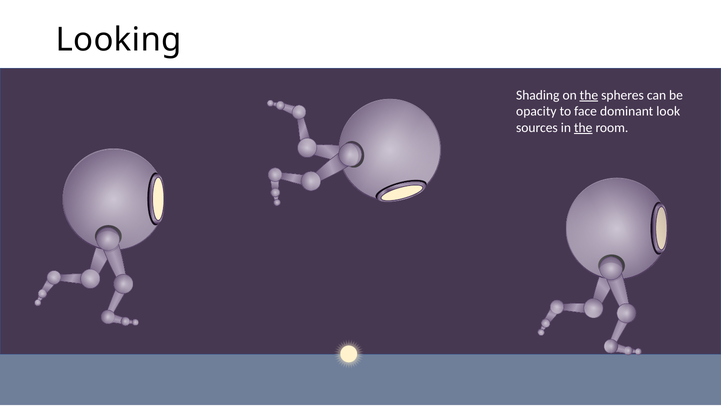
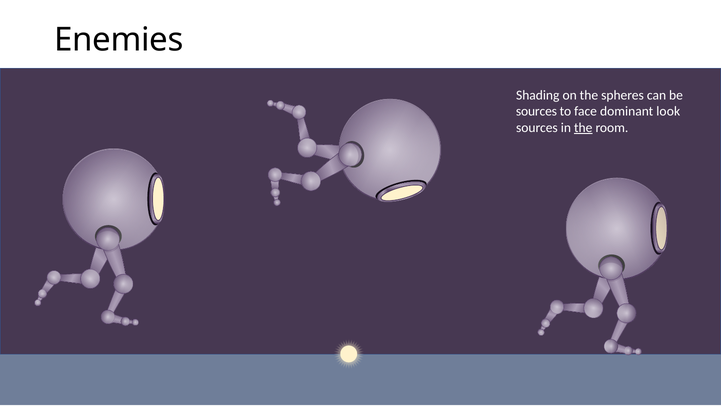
Looking: Looking -> Enemies
the at (589, 95) underline: present -> none
opacity at (536, 111): opacity -> sources
